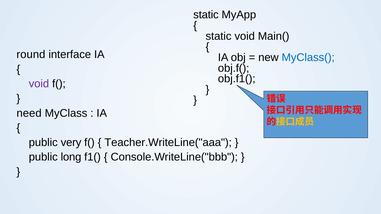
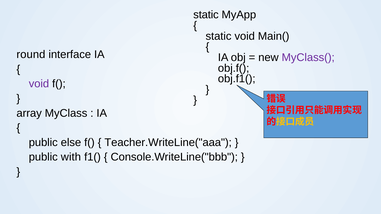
MyClass( colour: blue -> purple
need: need -> array
very: very -> else
long: long -> with
